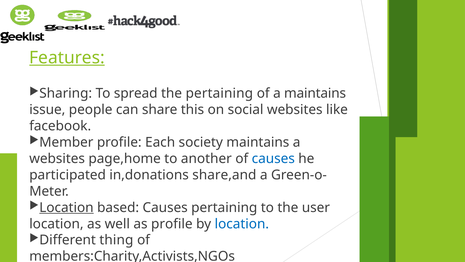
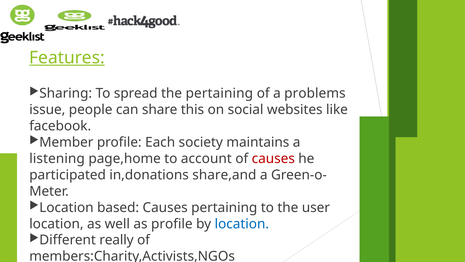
a maintains: maintains -> problems
websites at (57, 158): websites -> listening
another: another -> account
causes at (273, 158) colour: blue -> red
Location at (66, 207) underline: present -> none
thing: thing -> really
